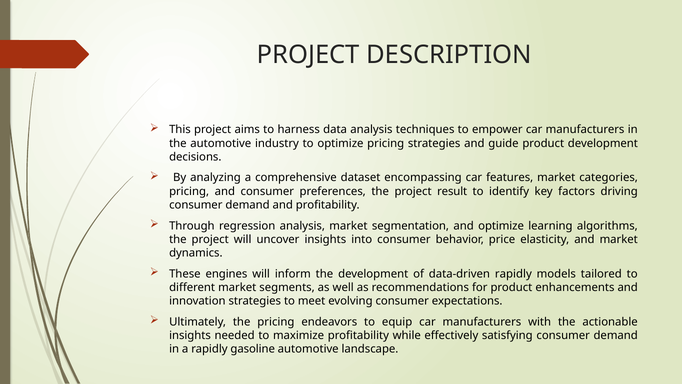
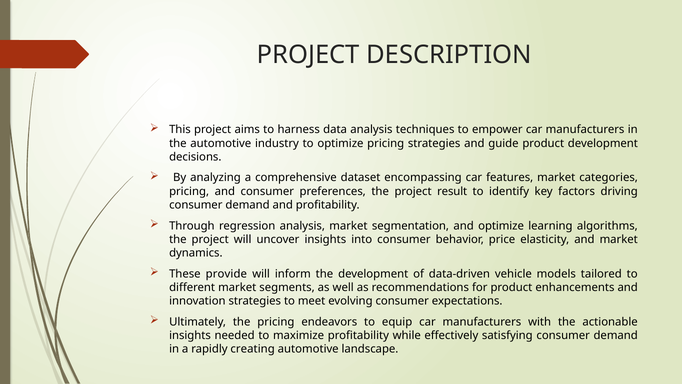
engines: engines -> provide
data-driven rapidly: rapidly -> vehicle
gasoline: gasoline -> creating
